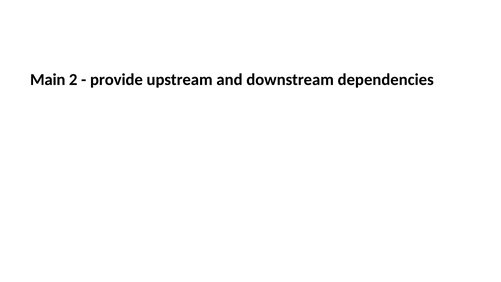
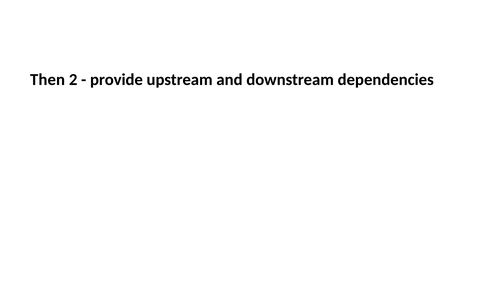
Main: Main -> Then
